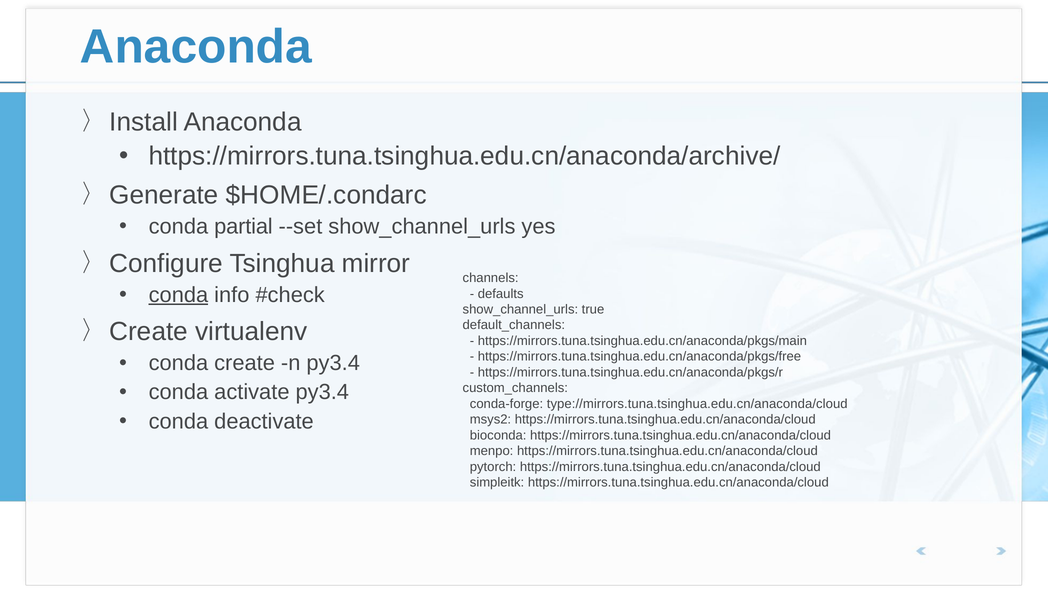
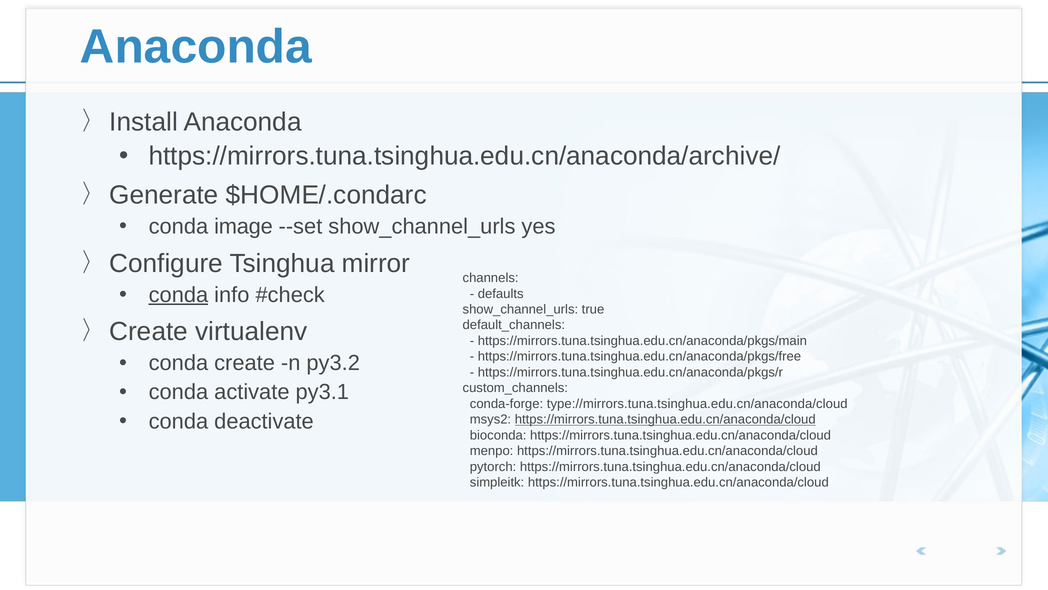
partial: partial -> image
n py3.4: py3.4 -> py3.2
activate py3.4: py3.4 -> py3.1
https://mirrors.tuna.tsinghua.edu.cn/anaconda/cloud at (665, 419) underline: none -> present
